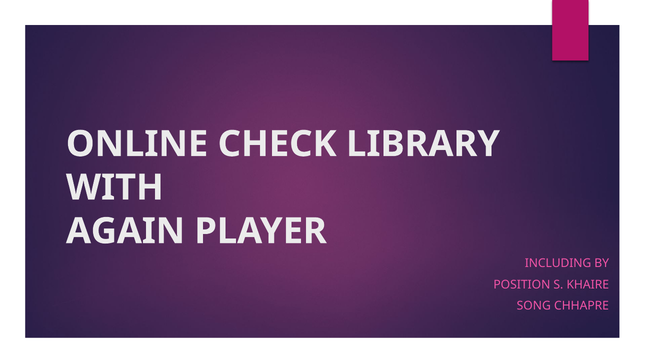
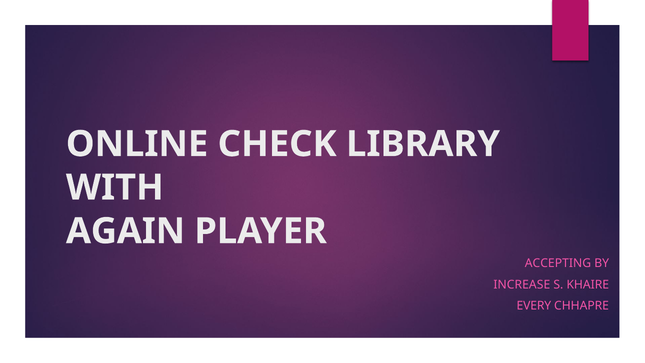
INCLUDING: INCLUDING -> ACCEPTING
POSITION: POSITION -> INCREASE
SONG: SONG -> EVERY
